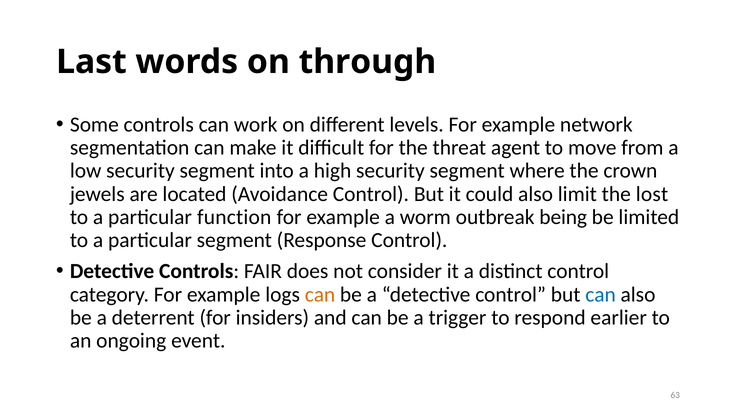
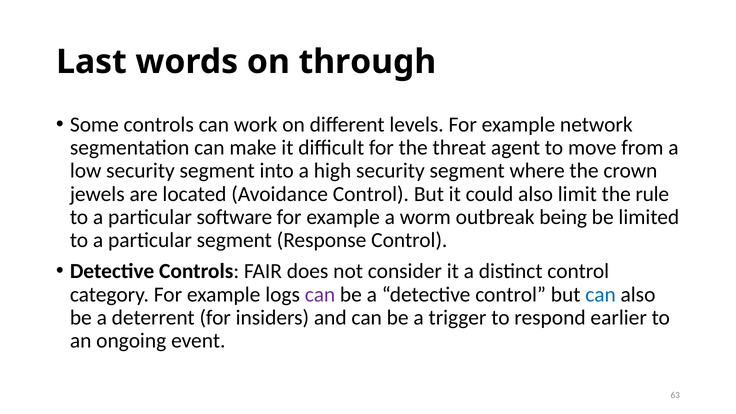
lost: lost -> rule
function: function -> software
can at (320, 294) colour: orange -> purple
